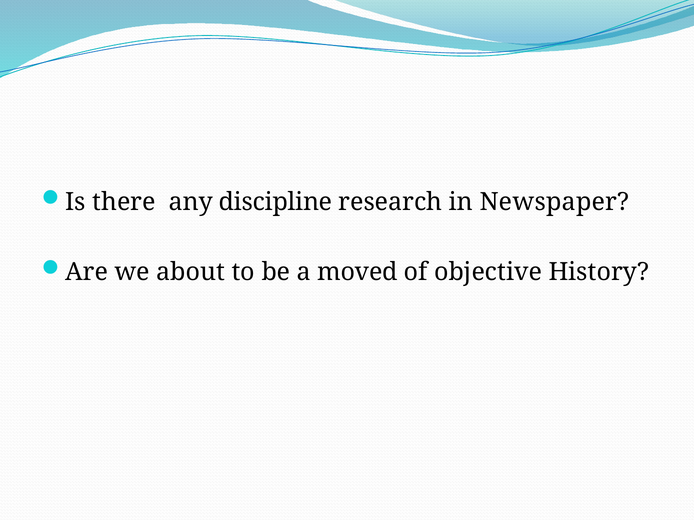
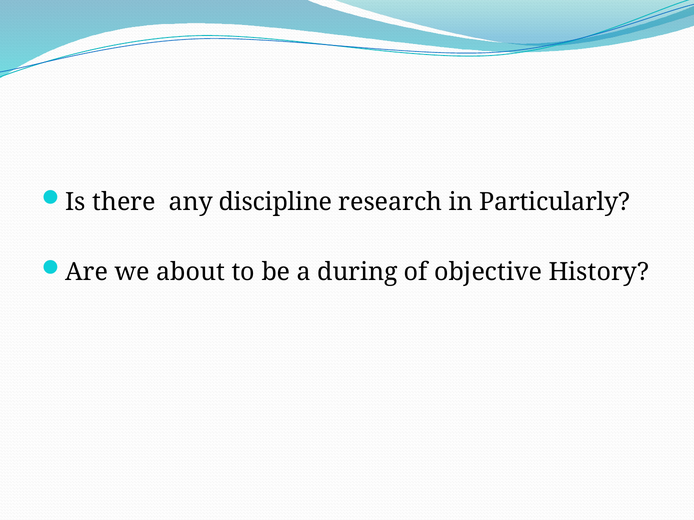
Newspaper: Newspaper -> Particularly
moved: moved -> during
